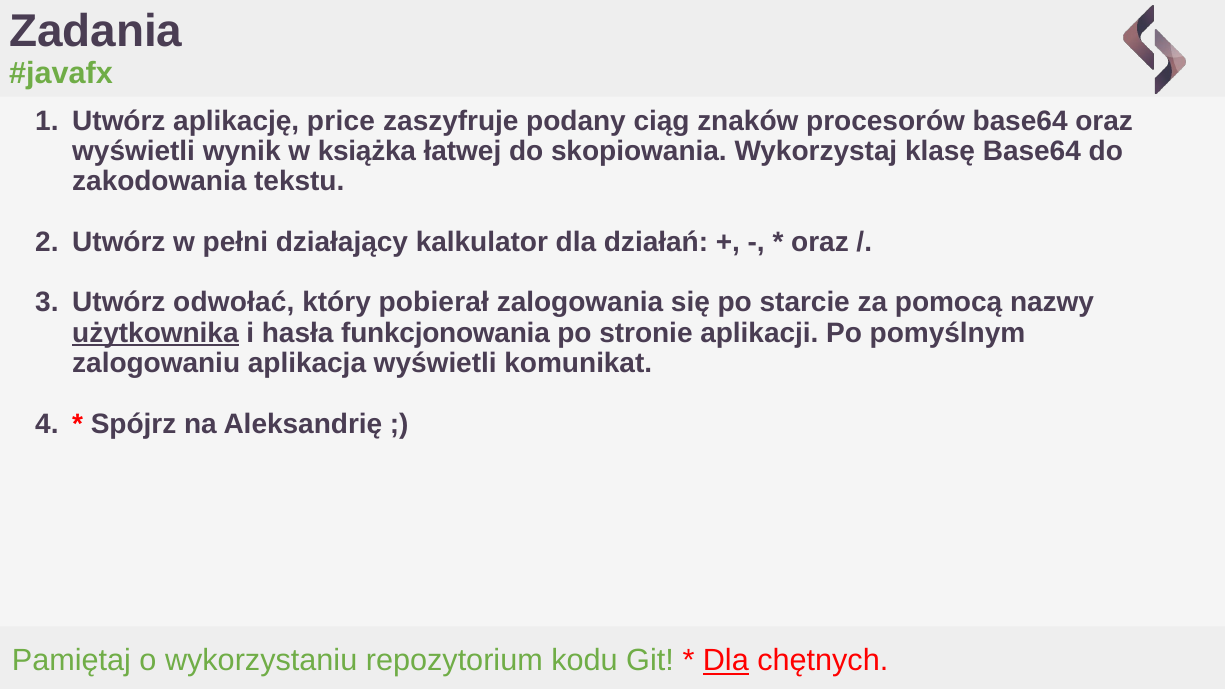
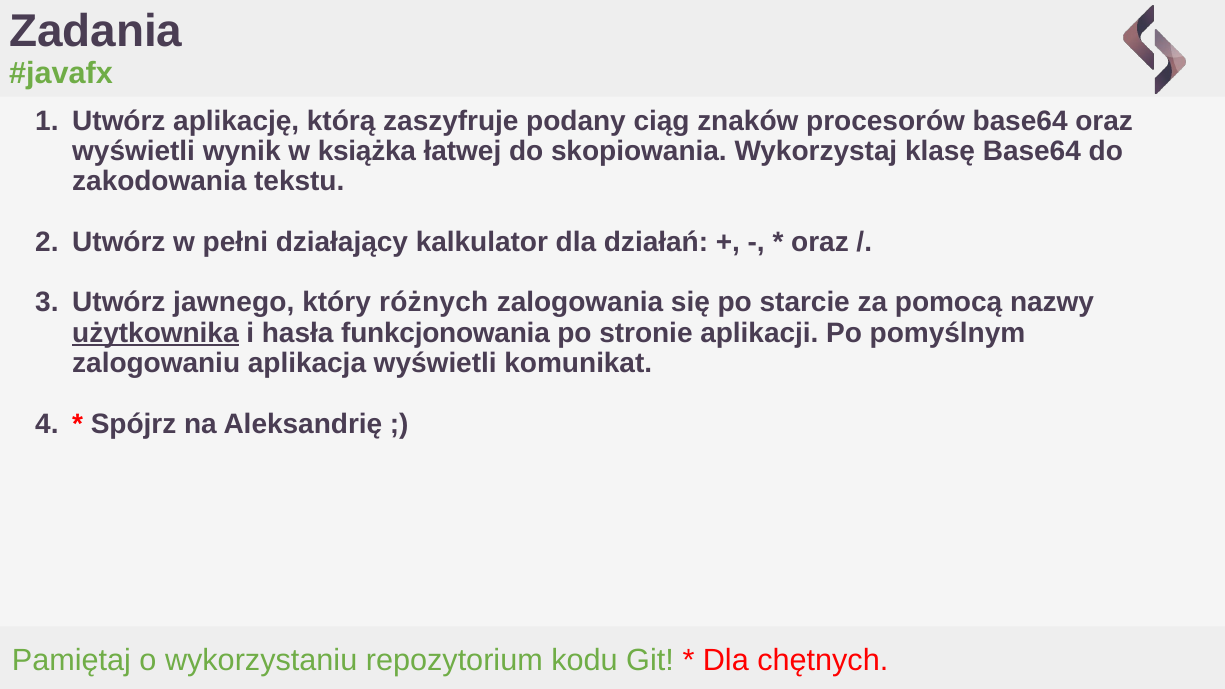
price: price -> którą
odwołać: odwołać -> jawnego
pobierał: pobierał -> różnych
Dla at (726, 661) underline: present -> none
